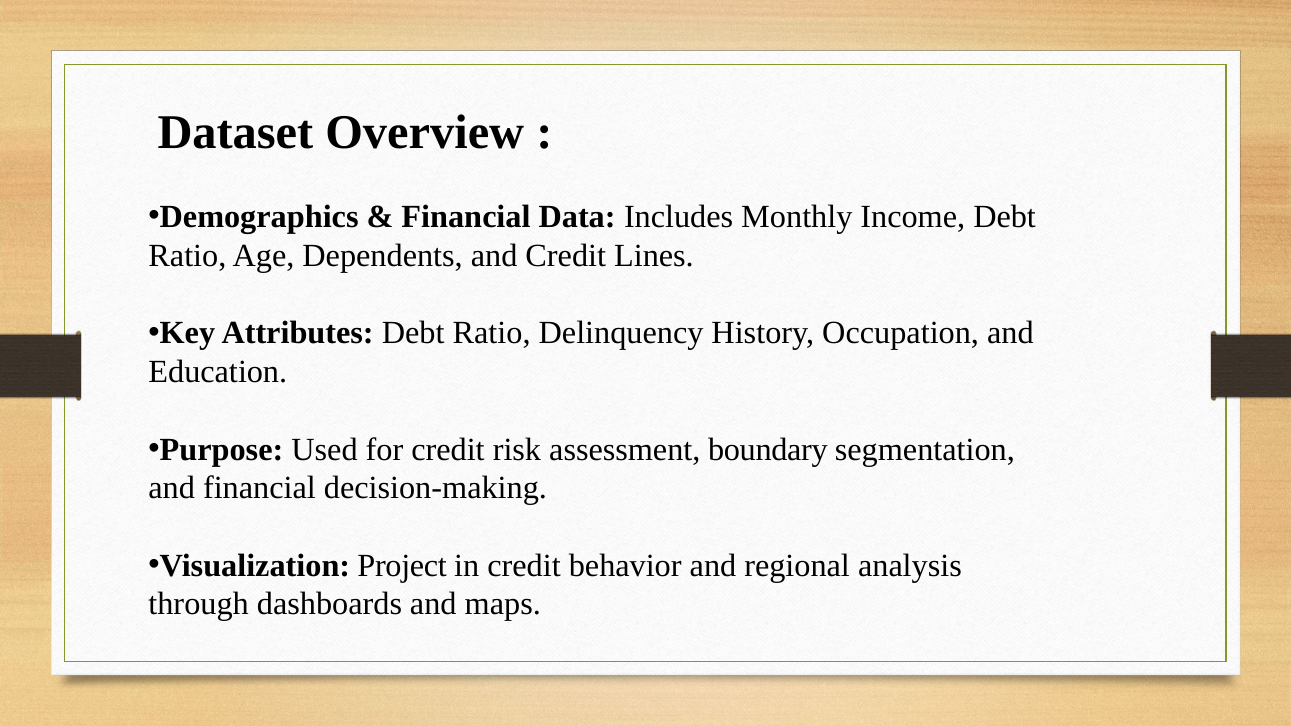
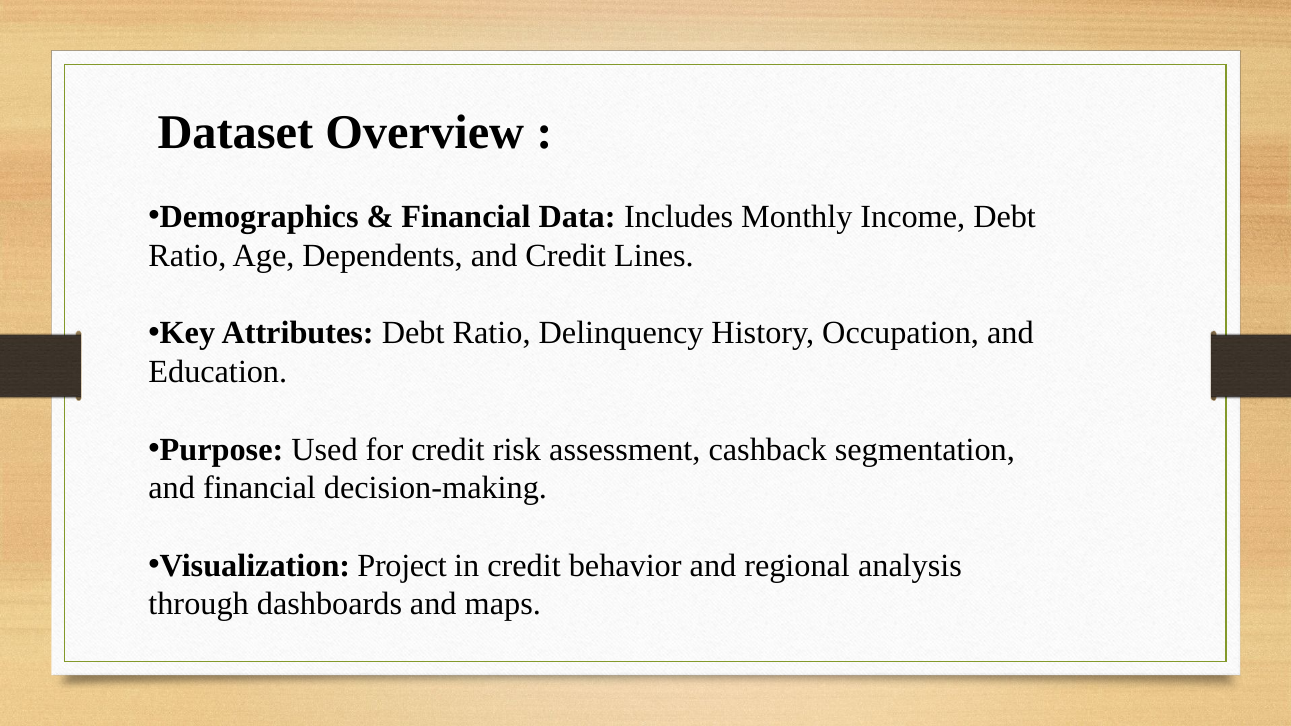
boundary: boundary -> cashback
